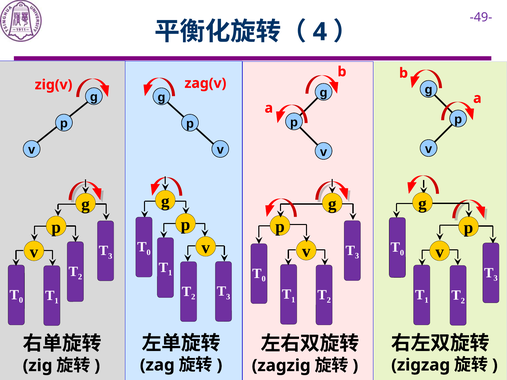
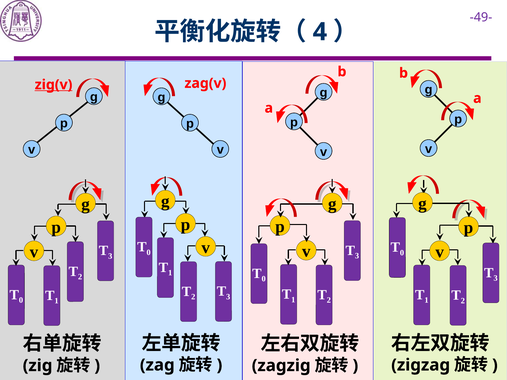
zig(v underline: none -> present
